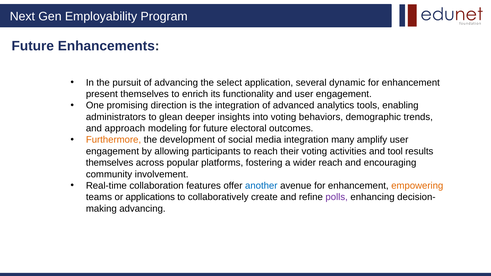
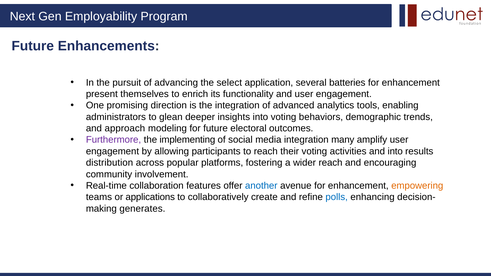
dynamic: dynamic -> batteries
Furthermore colour: orange -> purple
development: development -> implementing
and tool: tool -> into
themselves at (110, 163): themselves -> distribution
polls colour: purple -> blue
advancing at (142, 209): advancing -> generates
